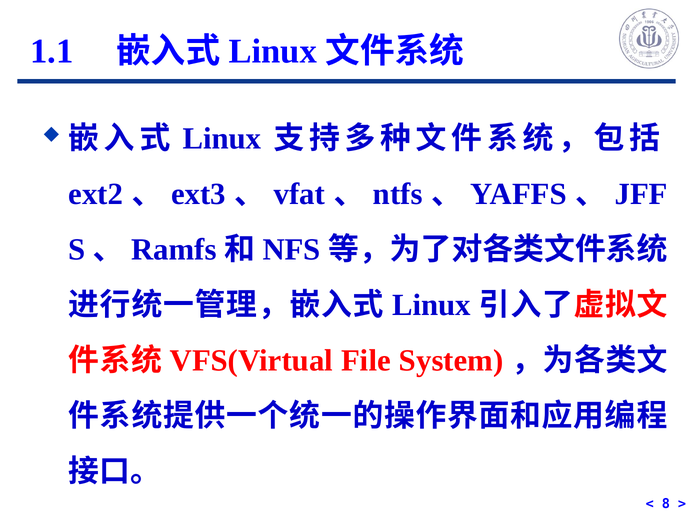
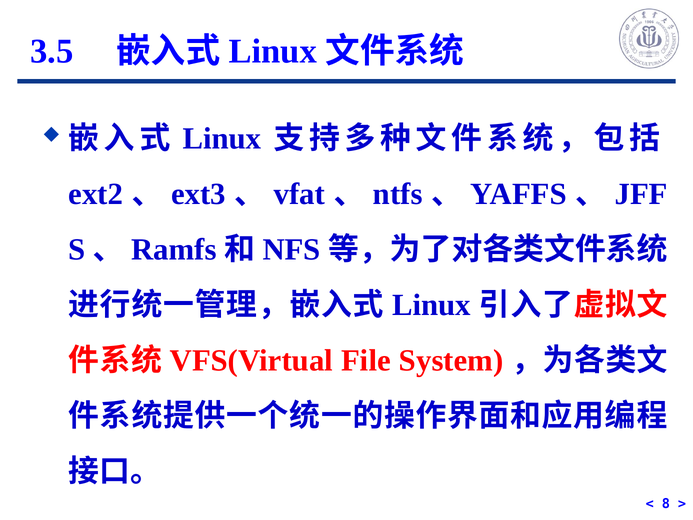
1.1: 1.1 -> 3.5
